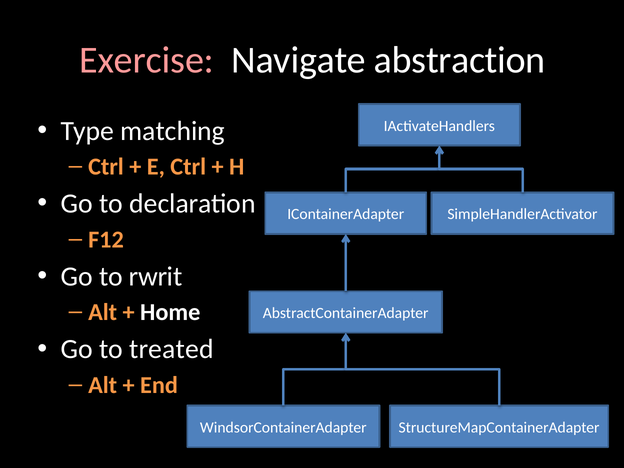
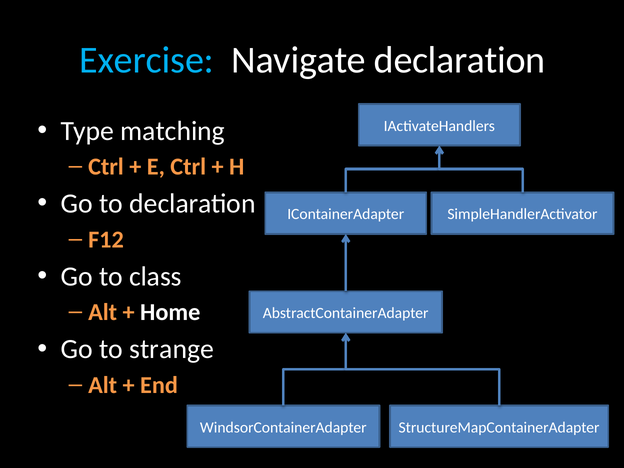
Exercise colour: pink -> light blue
Navigate abstraction: abstraction -> declaration
rwrit: rwrit -> class
treated: treated -> strange
